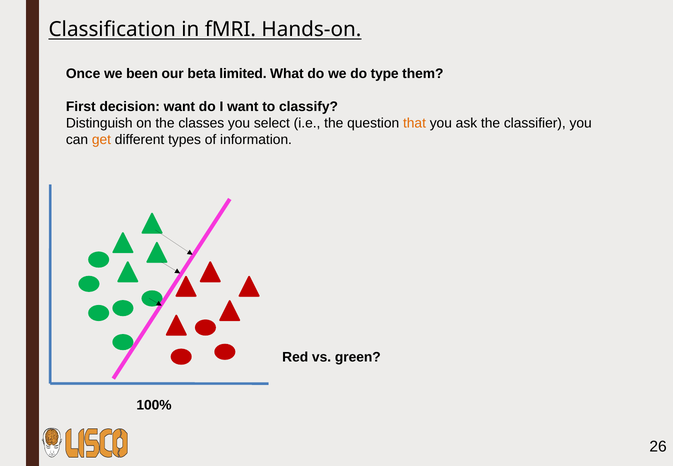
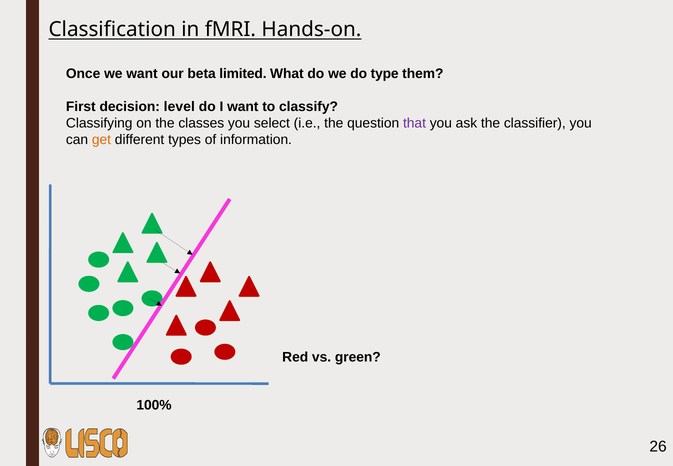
we been: been -> want
decision want: want -> level
Distinguish: Distinguish -> Classifying
that colour: orange -> purple
